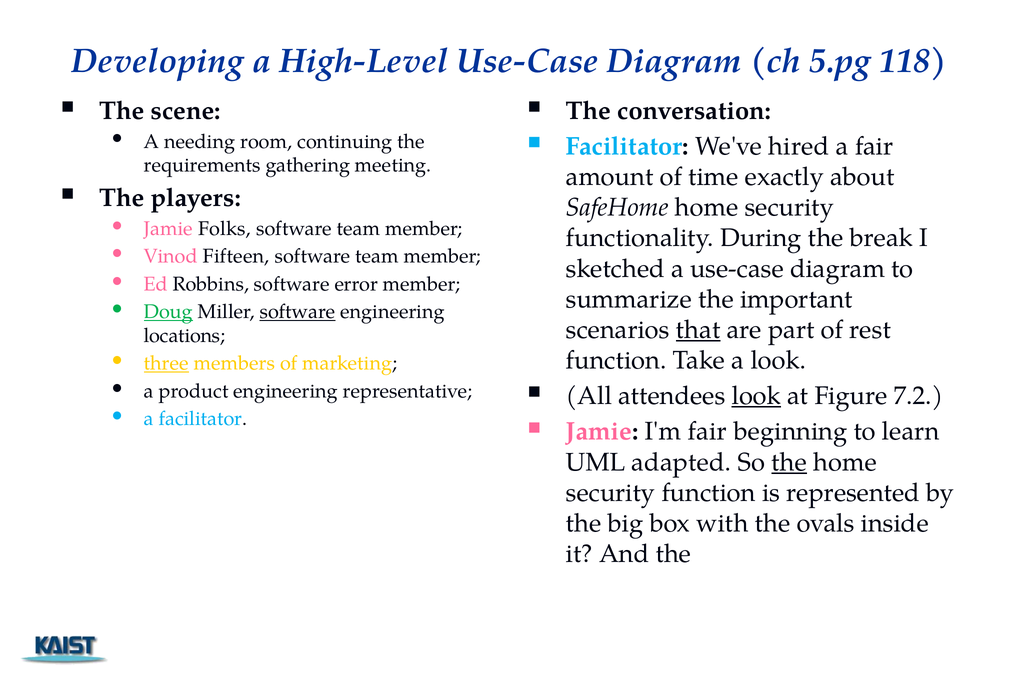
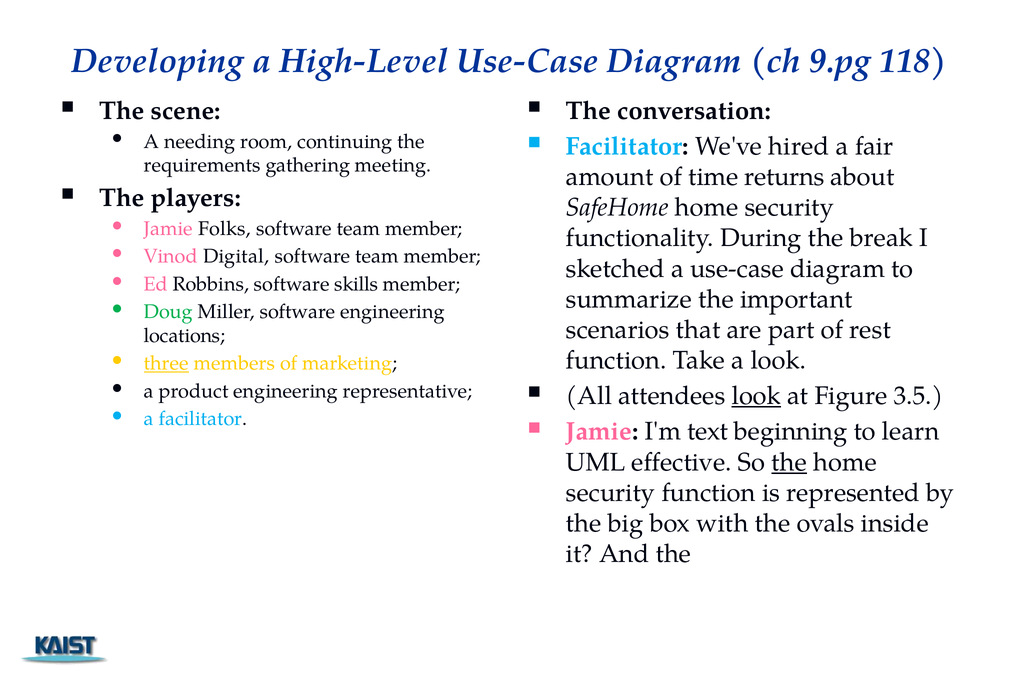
5.pg: 5.pg -> 9.pg
exactly: exactly -> returns
Fifteen: Fifteen -> Digital
error: error -> skills
Doug underline: present -> none
software at (298, 312) underline: present -> none
that underline: present -> none
7.2: 7.2 -> 3.5
I'm fair: fair -> text
adapted: adapted -> effective
